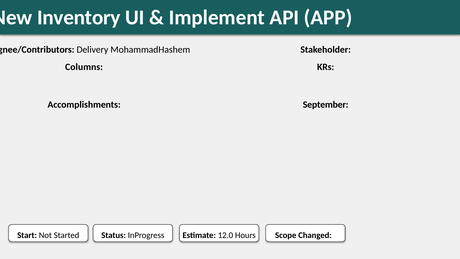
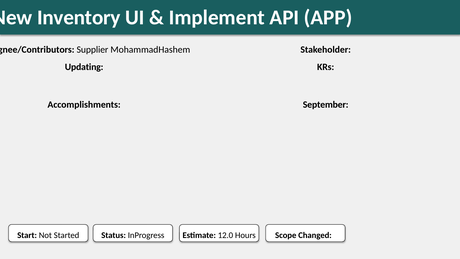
Delivery: Delivery -> Supplier
Columns: Columns -> Updating
